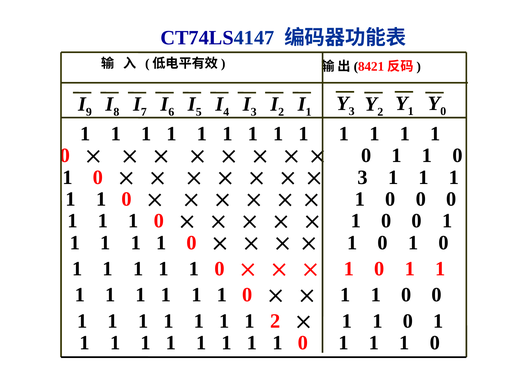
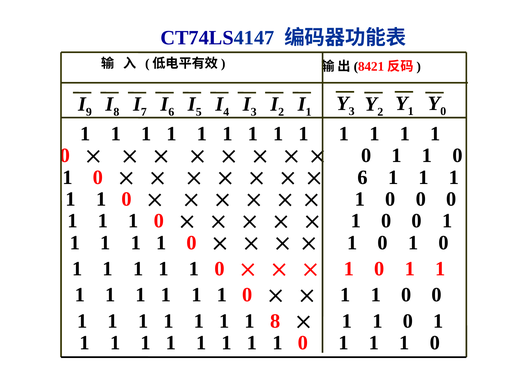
3 at (363, 177): 3 -> 6
1 2: 2 -> 8
